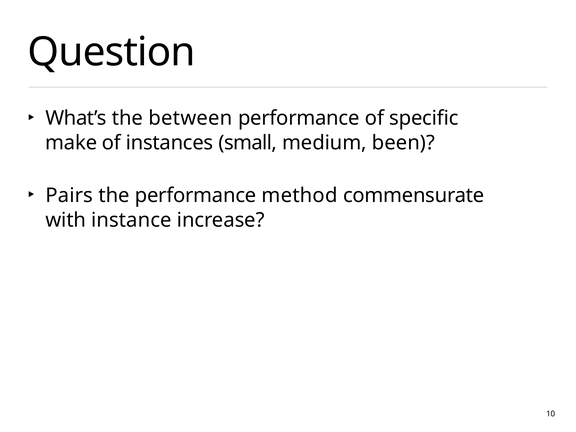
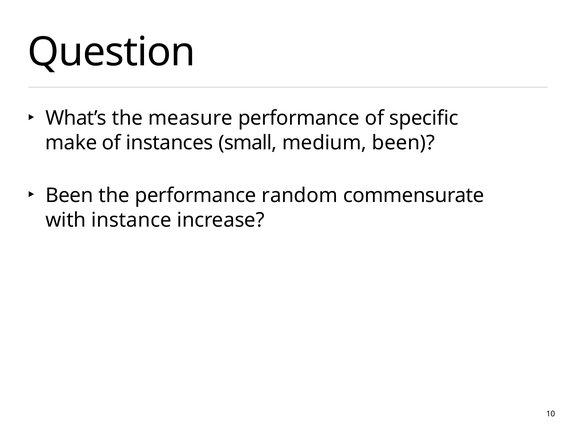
between: between -> measure
Pairs at (69, 195): Pairs -> Been
method: method -> random
